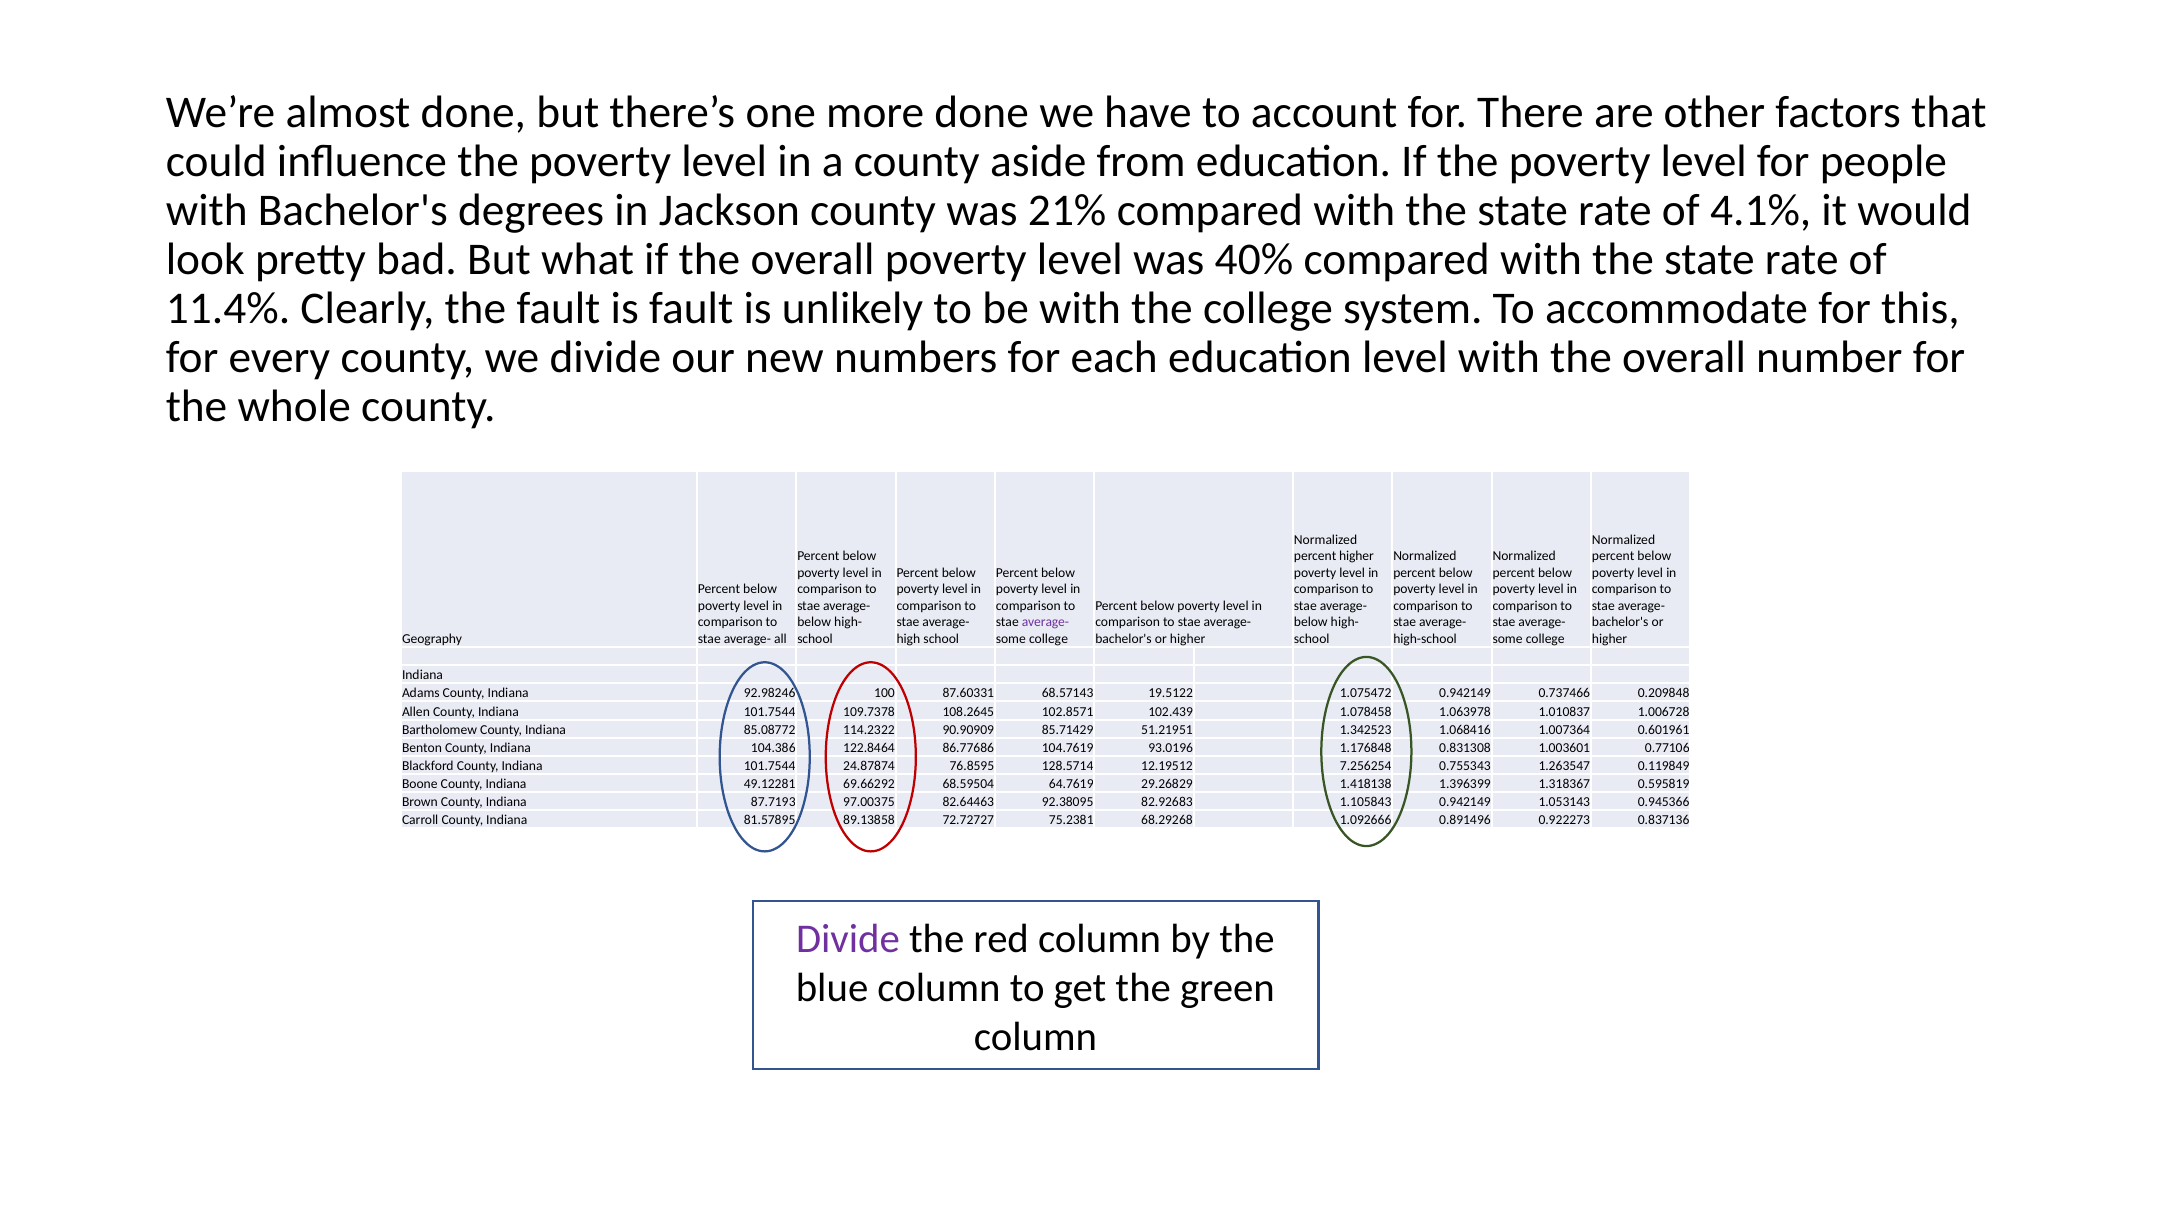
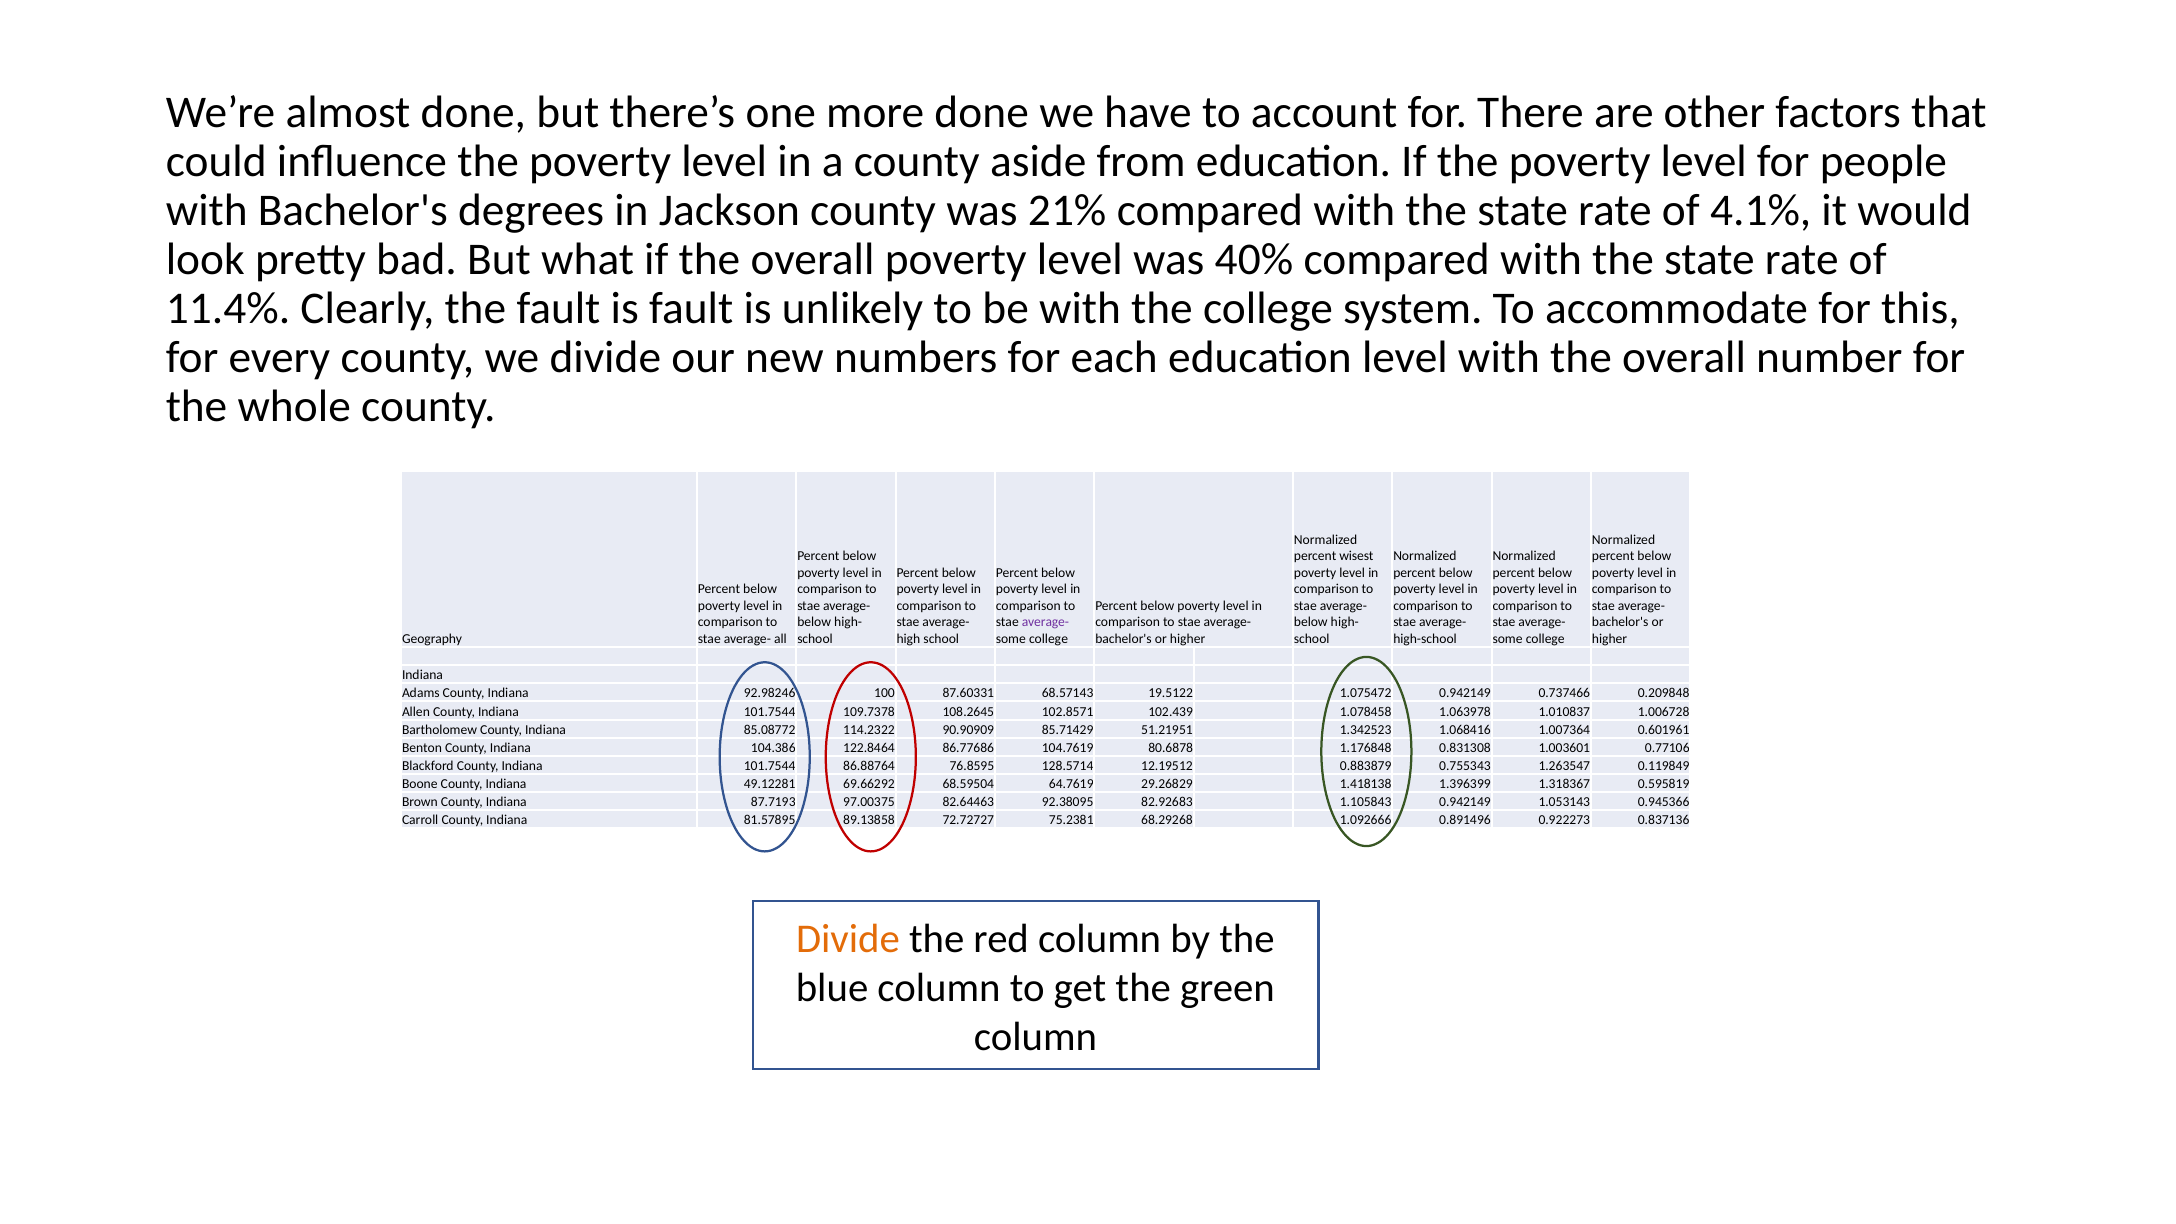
percent higher: higher -> wisest
93.0196: 93.0196 -> 80.6878
24.87874: 24.87874 -> 86.88764
7.256254: 7.256254 -> 0.883879
Divide at (848, 939) colour: purple -> orange
